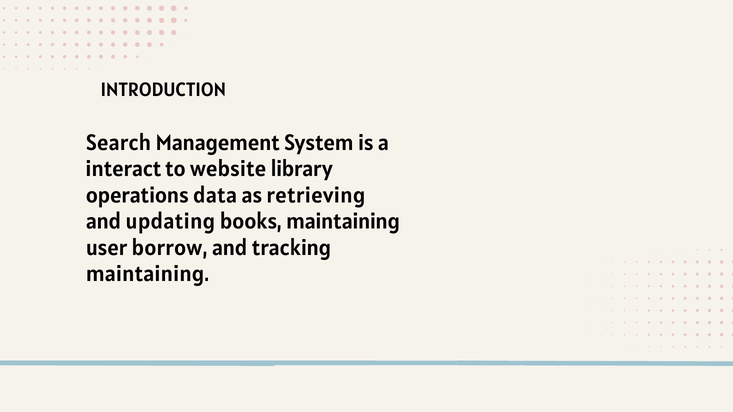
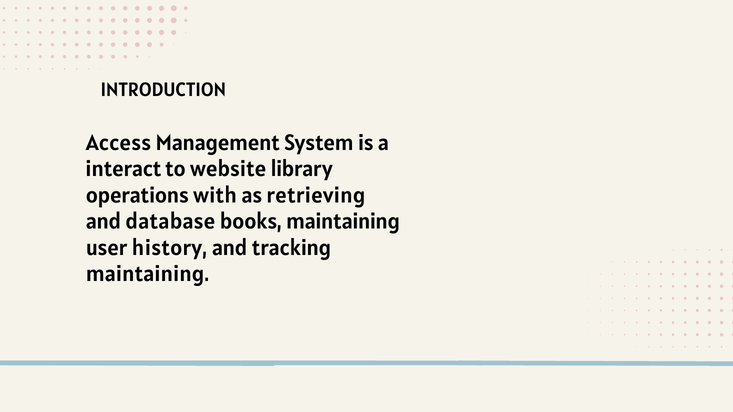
Search: Search -> Access
data: data -> with
updating: updating -> database
borrow: borrow -> history
